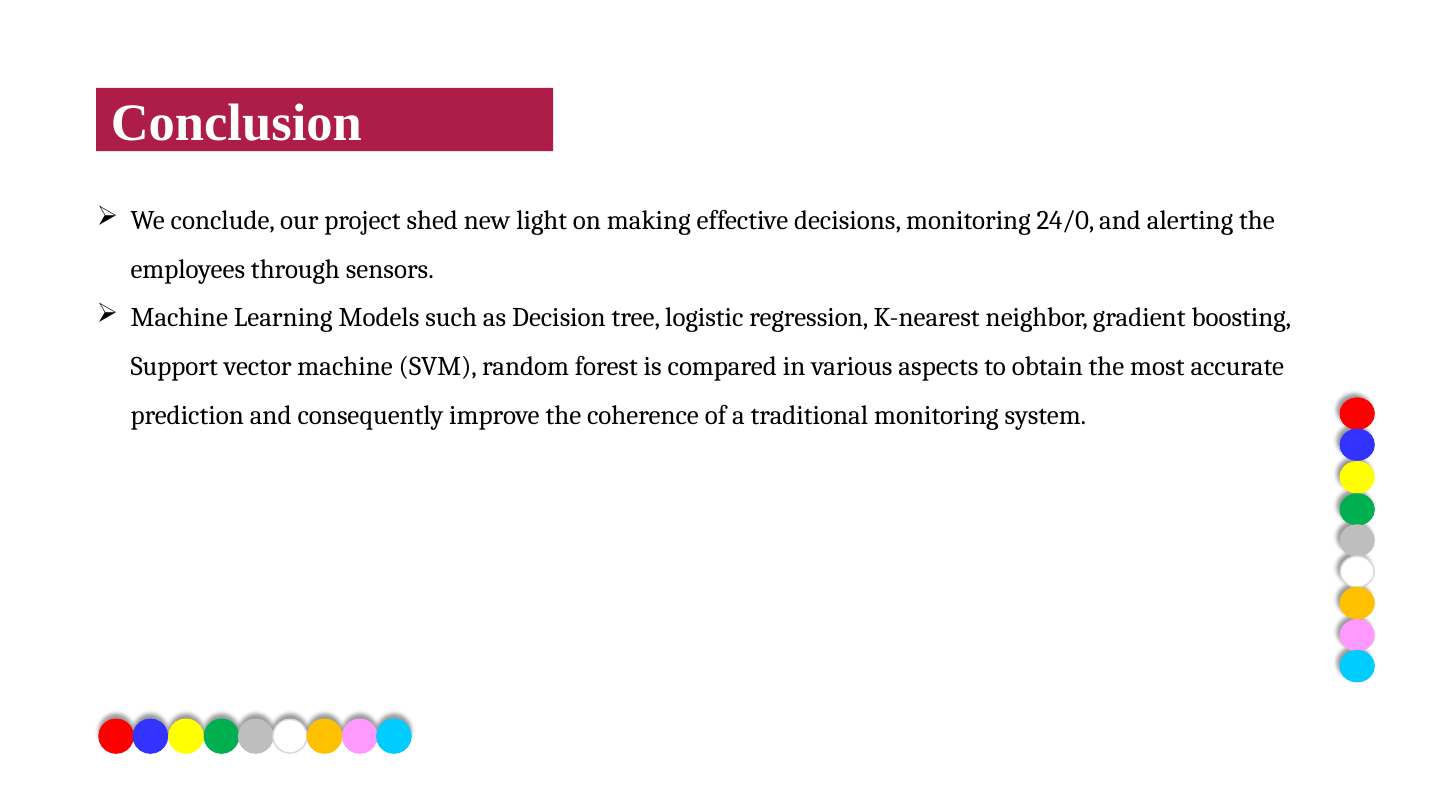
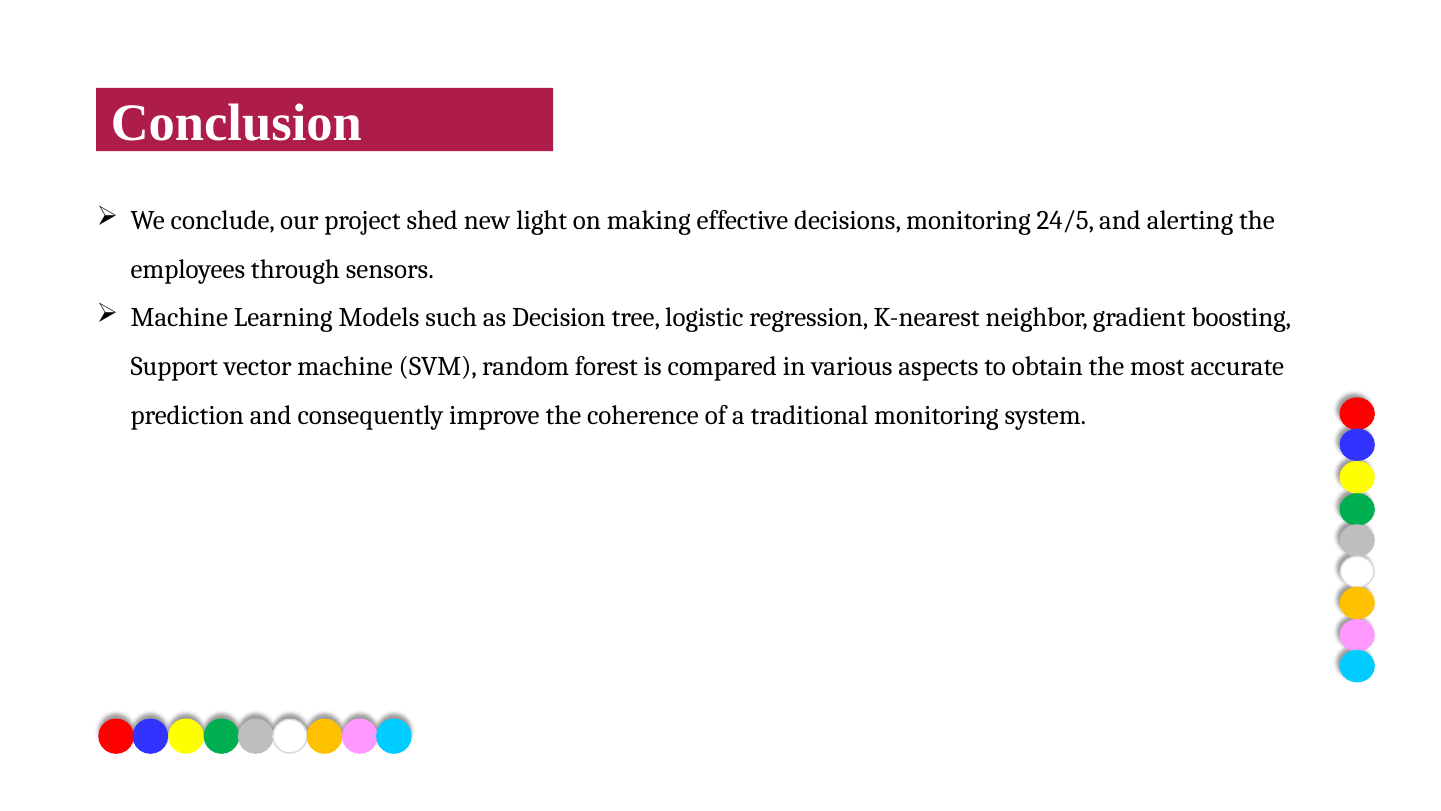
24/0: 24/0 -> 24/5
